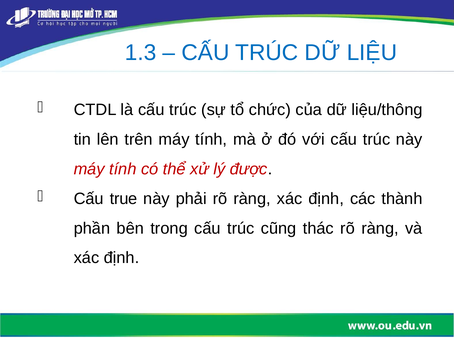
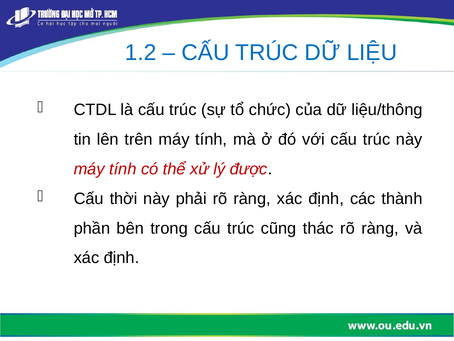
1.3: 1.3 -> 1.2
true: true -> thời
